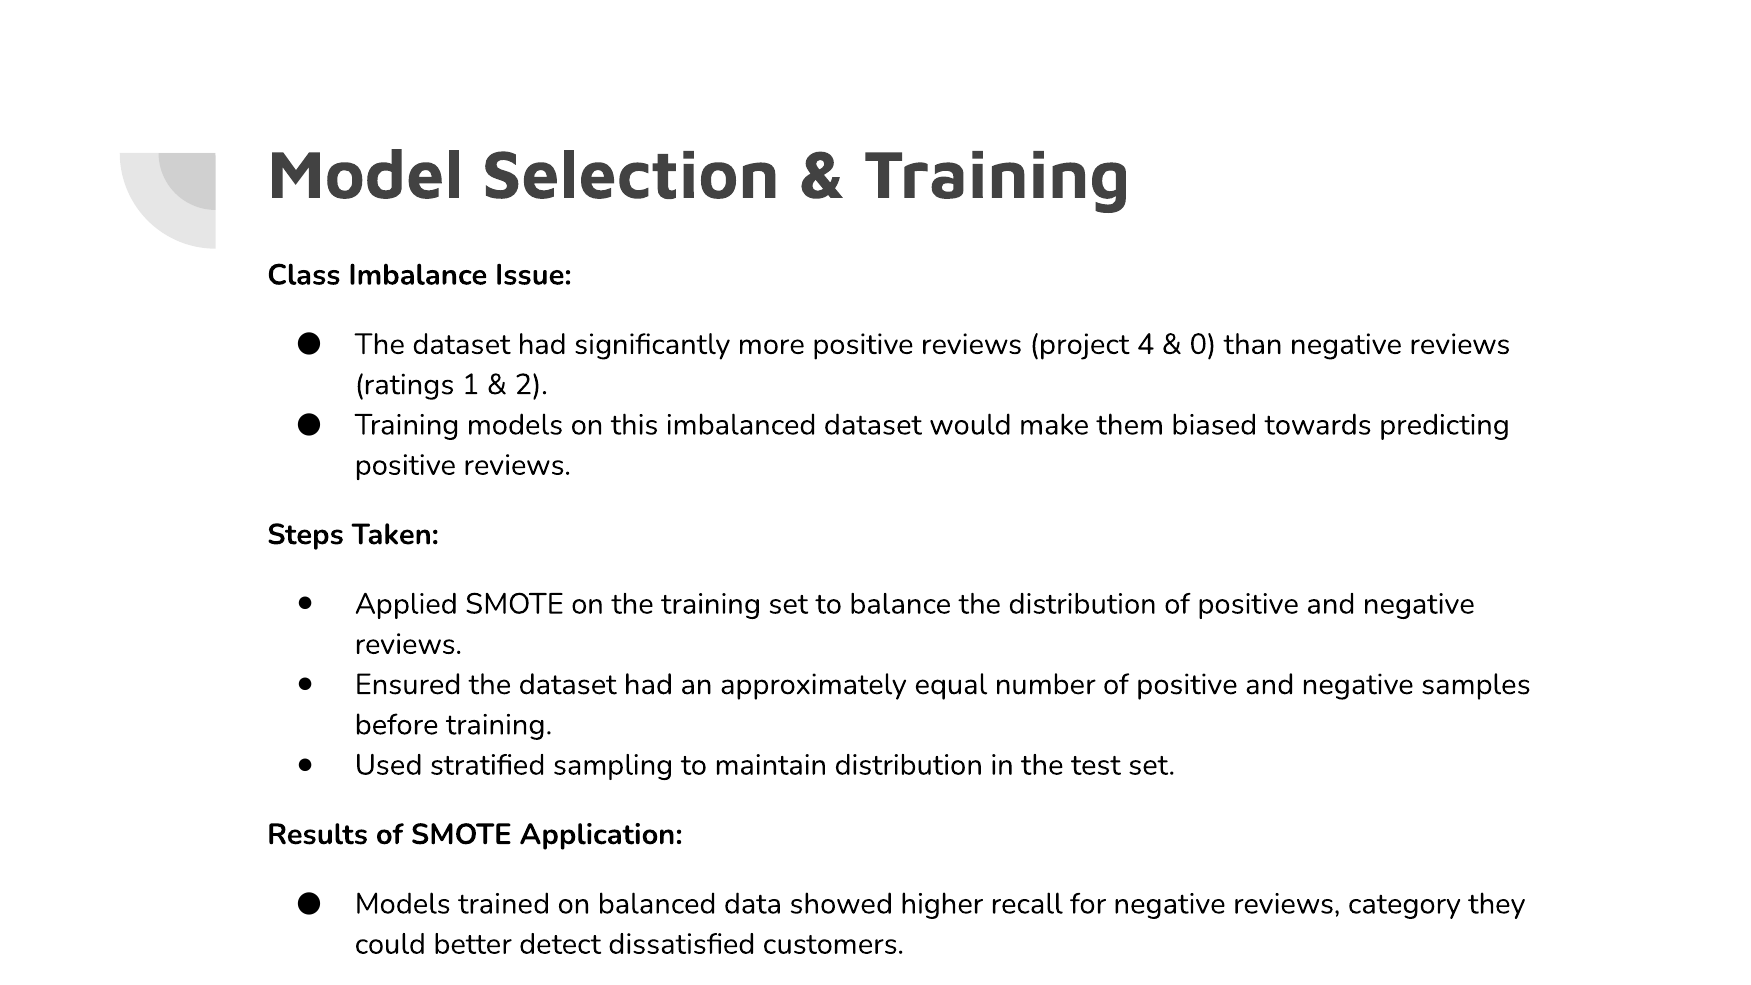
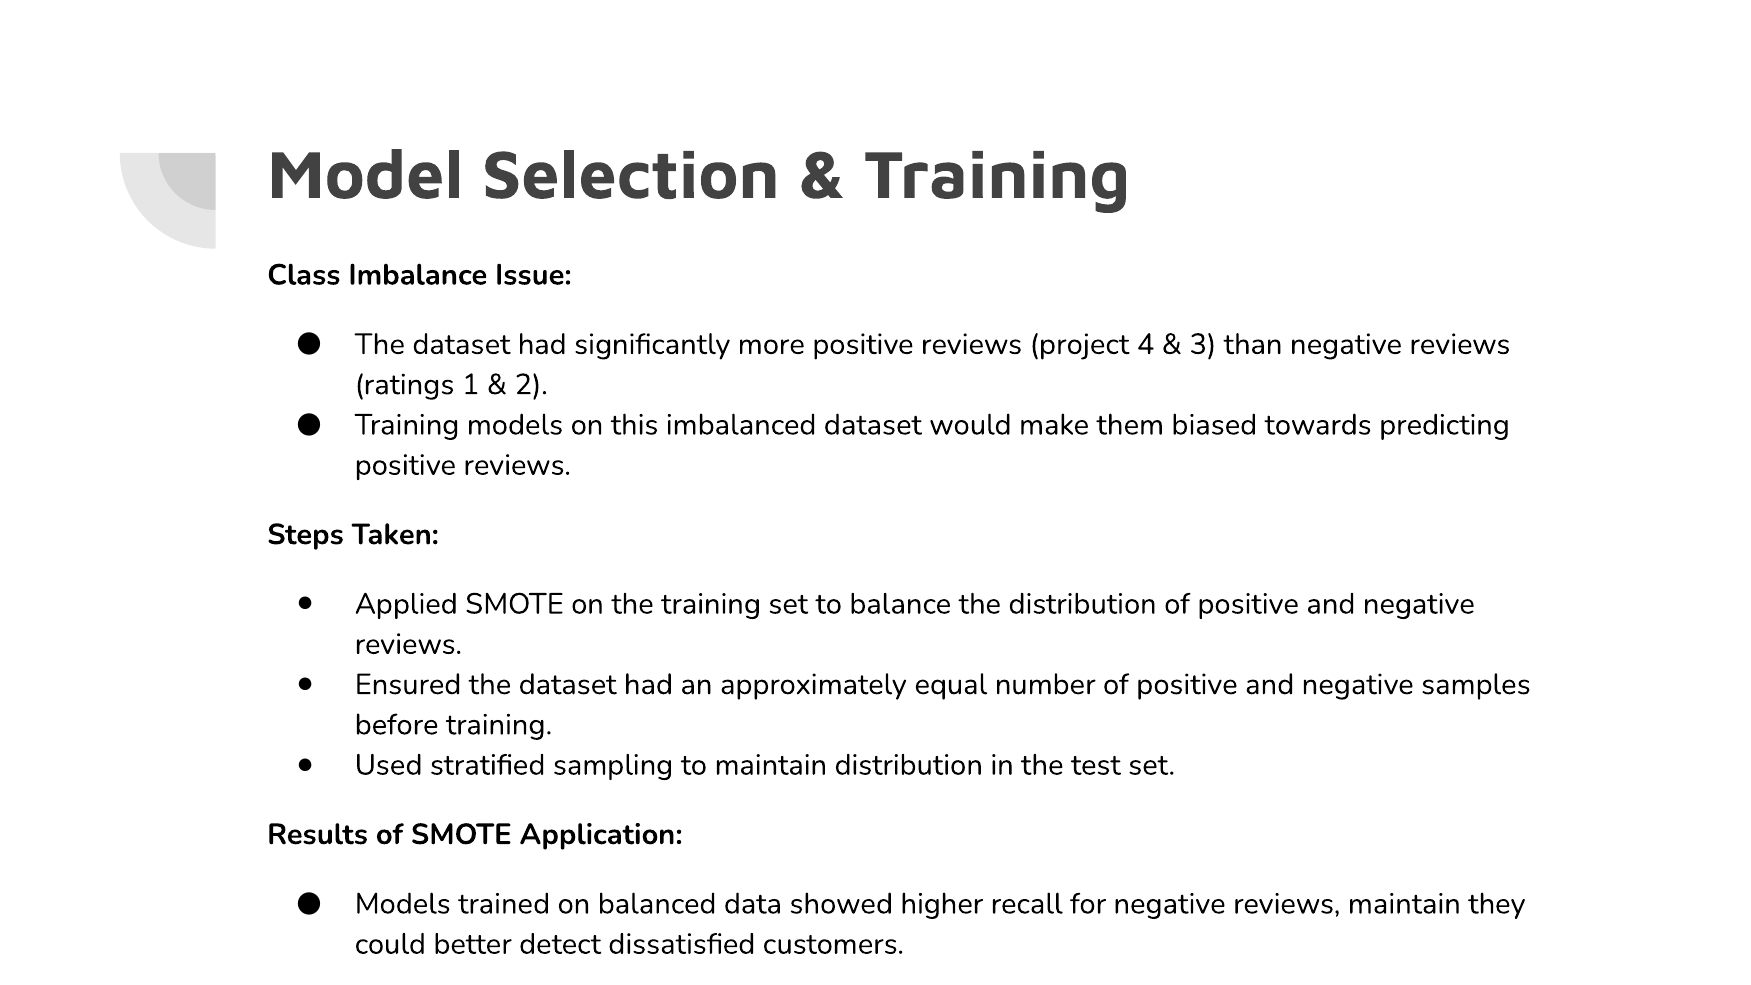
0: 0 -> 3
reviews category: category -> maintain
